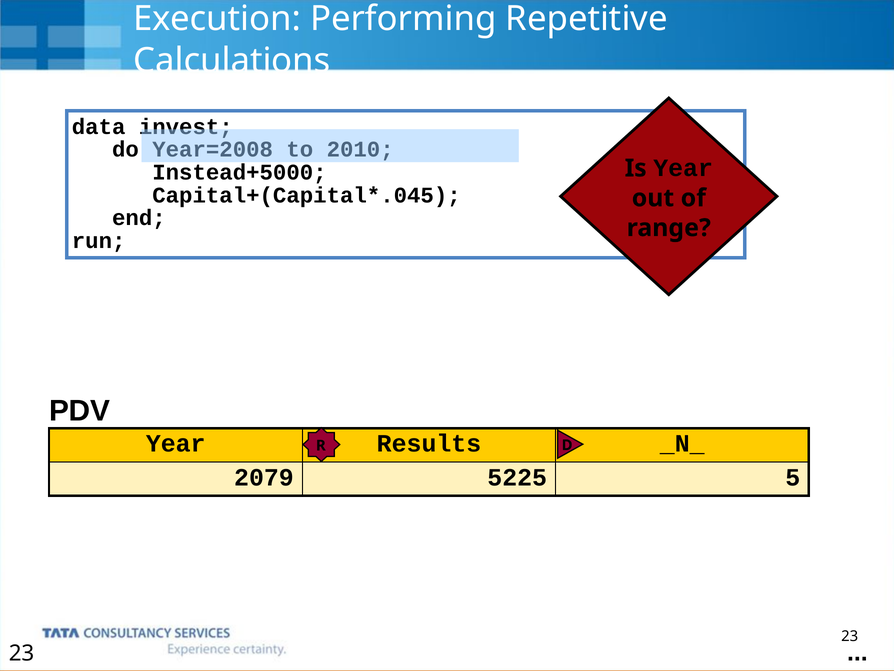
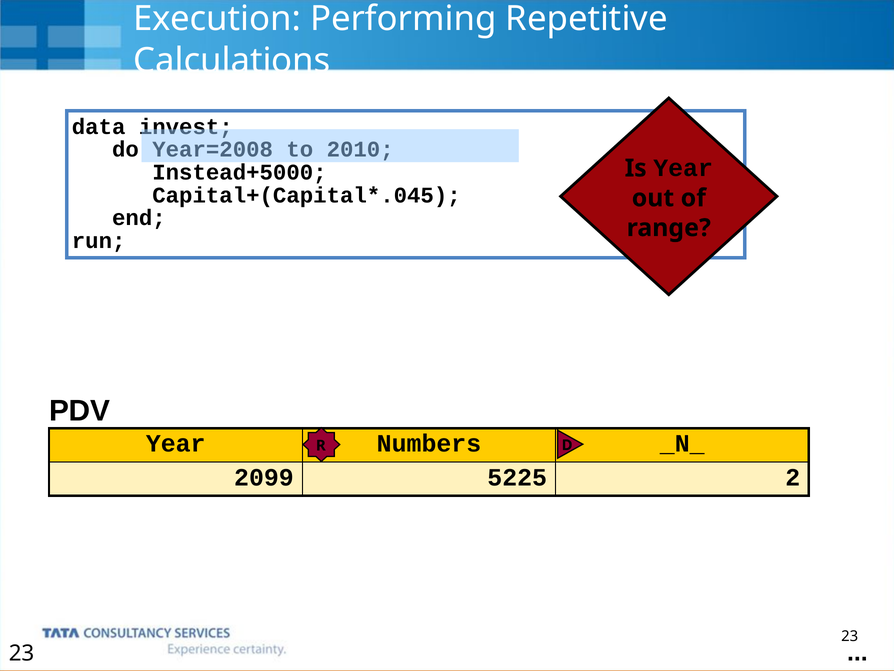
Results: Results -> Numbers
2079: 2079 -> 2099
5: 5 -> 2
